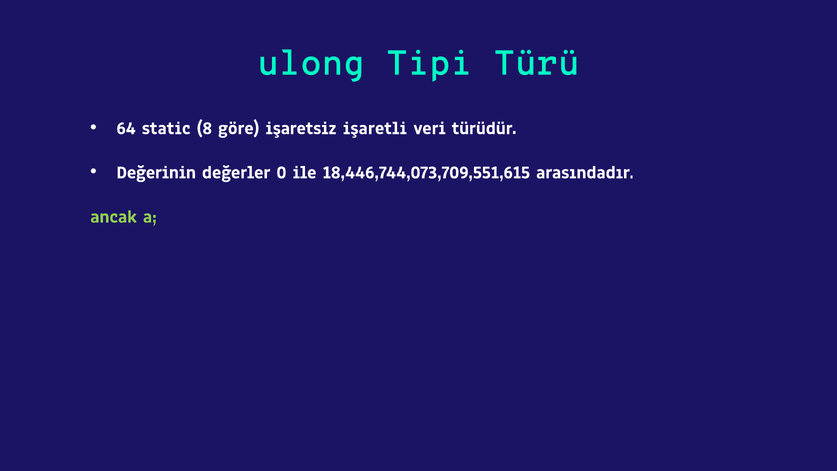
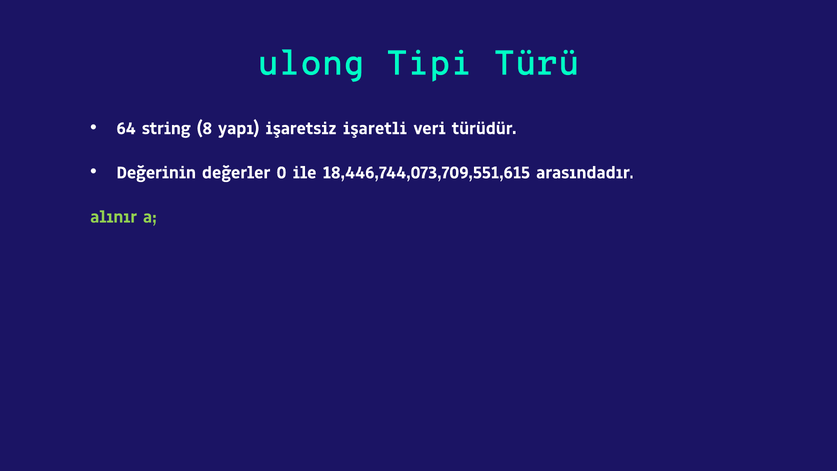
static: static -> string
göre: göre -> yapı
ancak: ancak -> alınır
